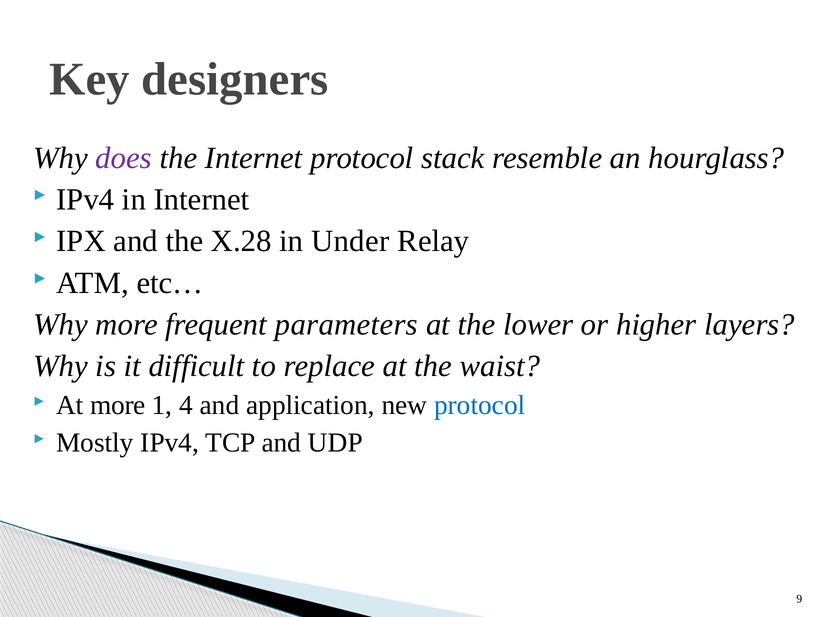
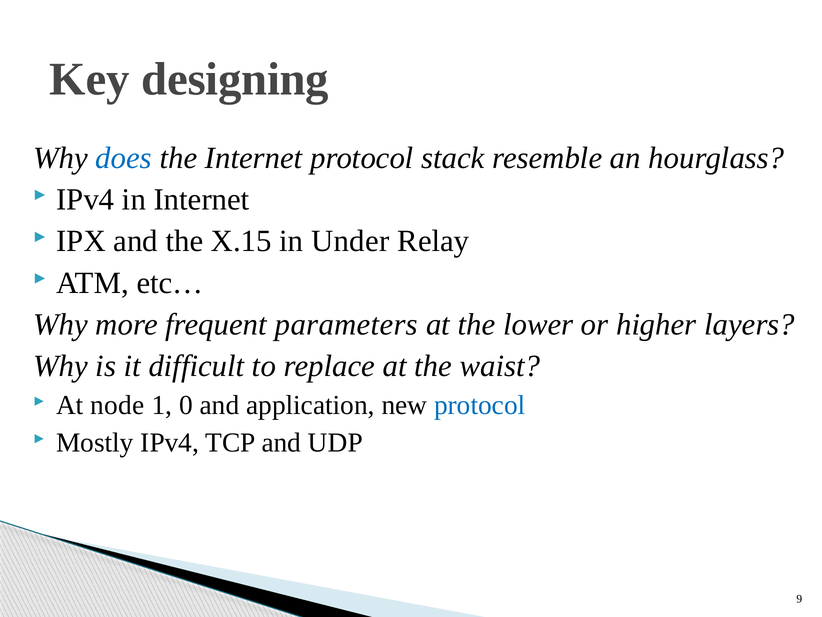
designers: designers -> designing
does colour: purple -> blue
X.28: X.28 -> X.15
At more: more -> node
4: 4 -> 0
